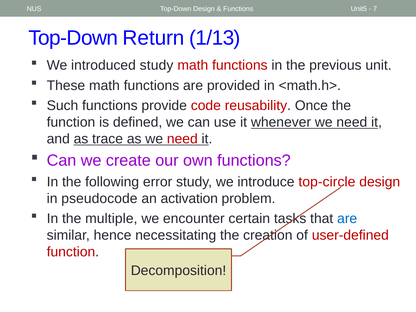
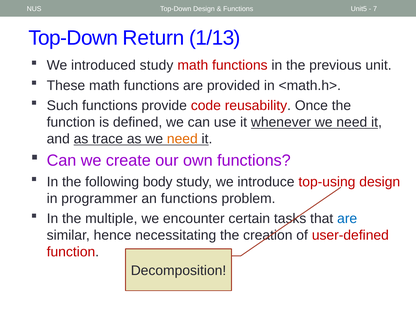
need at (182, 139) colour: red -> orange
error: error -> body
top-circle: top-circle -> top-using
pseudocode: pseudocode -> programmer
an activation: activation -> functions
